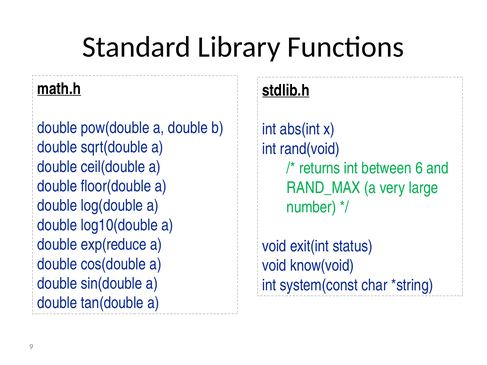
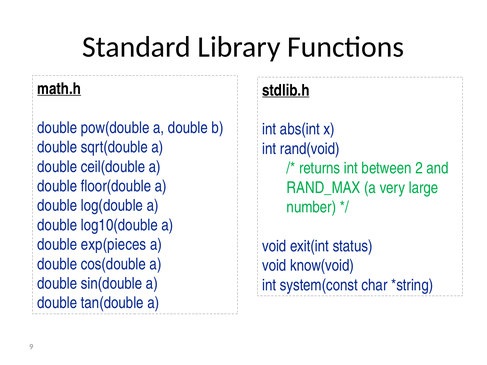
6: 6 -> 2
exp(reduce: exp(reduce -> exp(pieces
